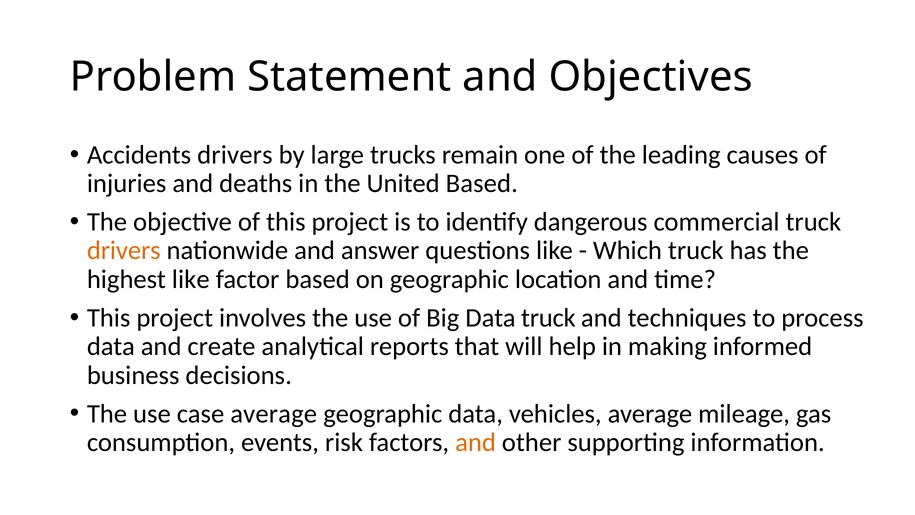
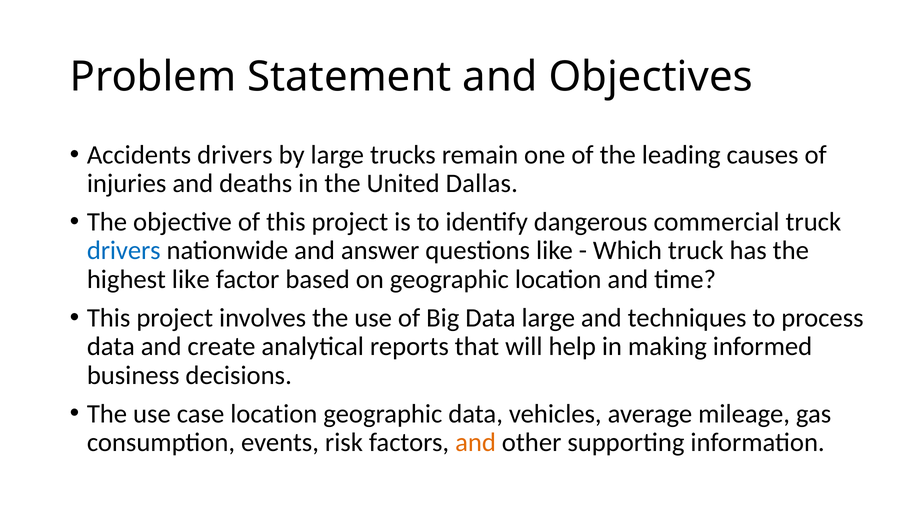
United Based: Based -> Dallas
drivers at (124, 251) colour: orange -> blue
Data truck: truck -> large
case average: average -> location
